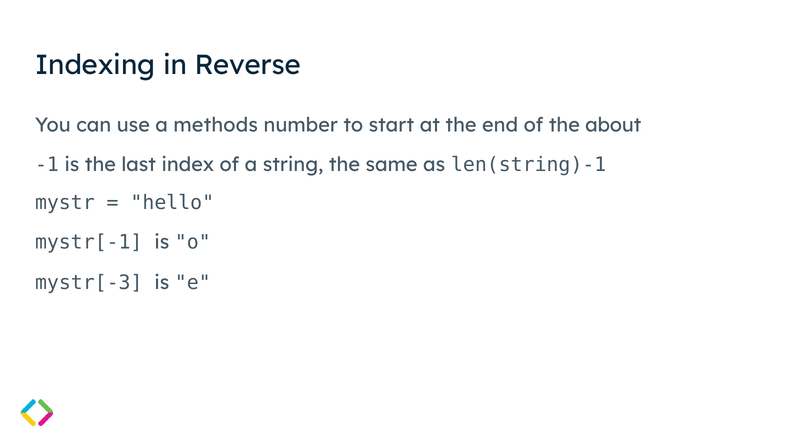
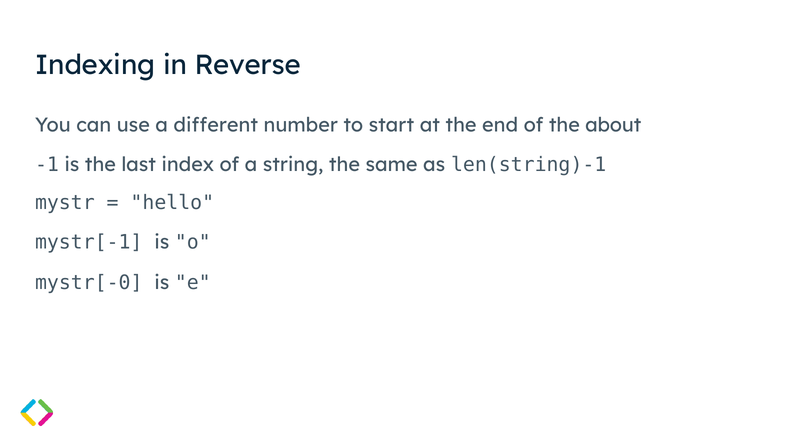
methods: methods -> different
mystr[-3: mystr[-3 -> mystr[-0
